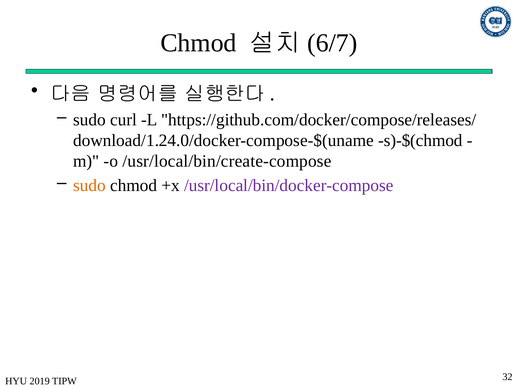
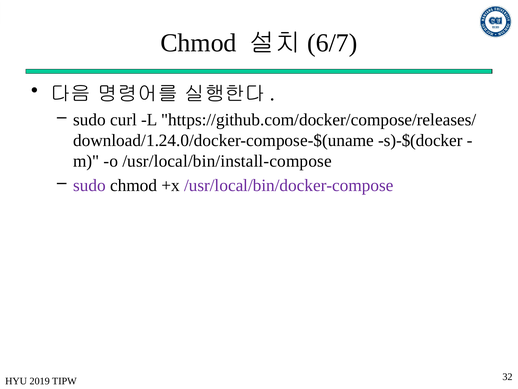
s)-$(chmod: s)-$(chmod -> s)-$(docker
/usr/local/bin/create-compose: /usr/local/bin/create-compose -> /usr/local/bin/install-compose
sudo at (89, 185) colour: orange -> purple
